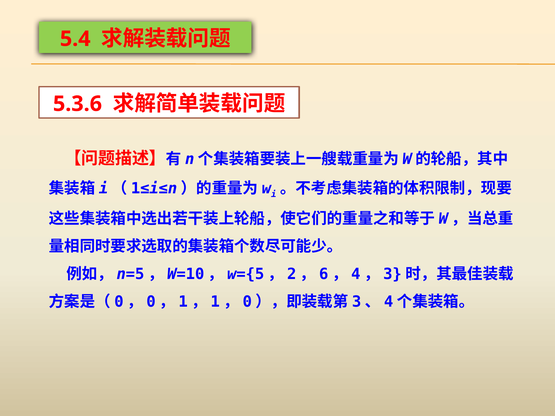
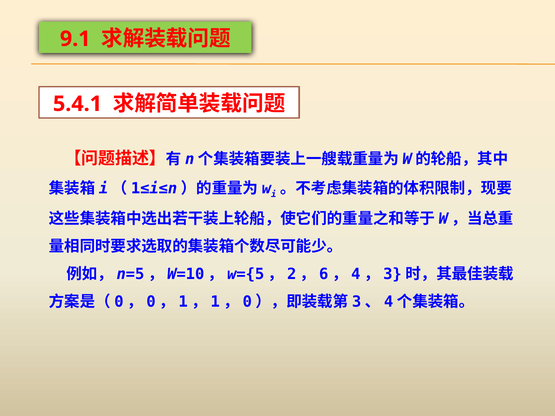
5.4: 5.4 -> 9.1
5.3.6: 5.3.6 -> 5.4.1
